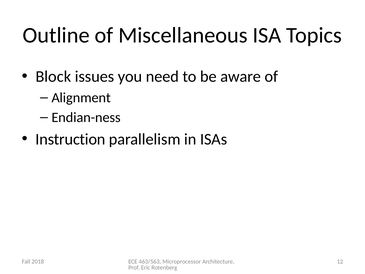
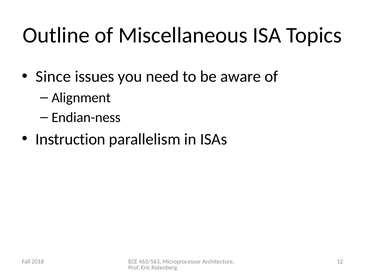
Block: Block -> Since
